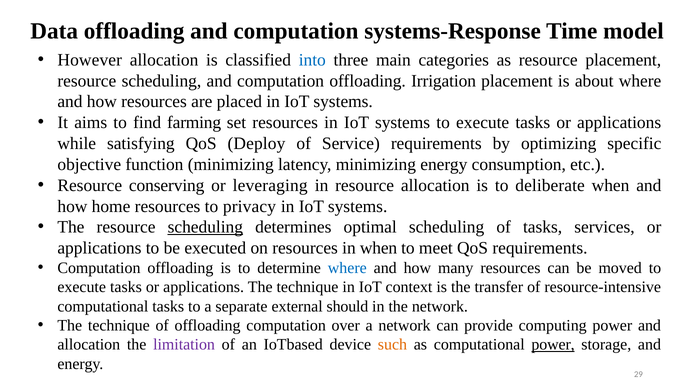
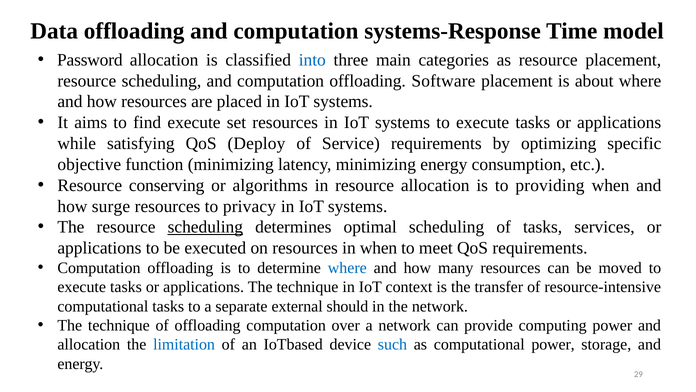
However: However -> Password
Irrigation: Irrigation -> Software
find farming: farming -> execute
leveraging: leveraging -> algorithms
deliberate: deliberate -> providing
home: home -> surge
limitation colour: purple -> blue
such colour: orange -> blue
power at (553, 344) underline: present -> none
